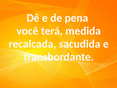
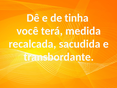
pena: pena -> tinha
